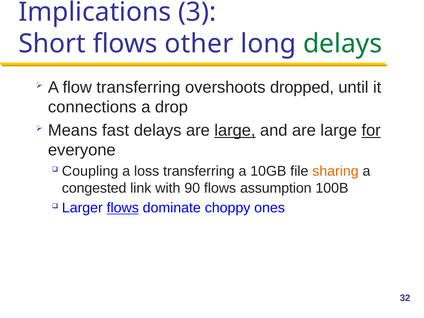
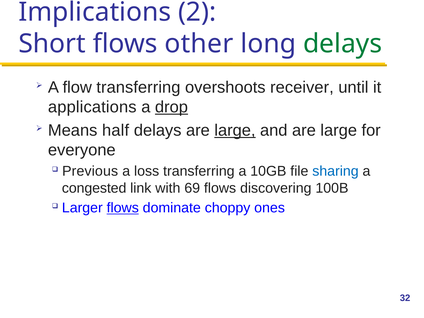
3: 3 -> 2
dropped: dropped -> receiver
connections: connections -> applications
drop underline: none -> present
fast: fast -> half
for underline: present -> none
Coupling: Coupling -> Previous
sharing colour: orange -> blue
90: 90 -> 69
assumption: assumption -> discovering
